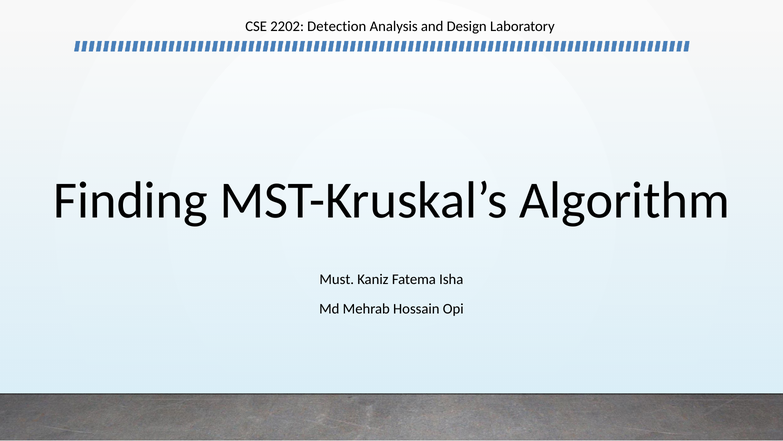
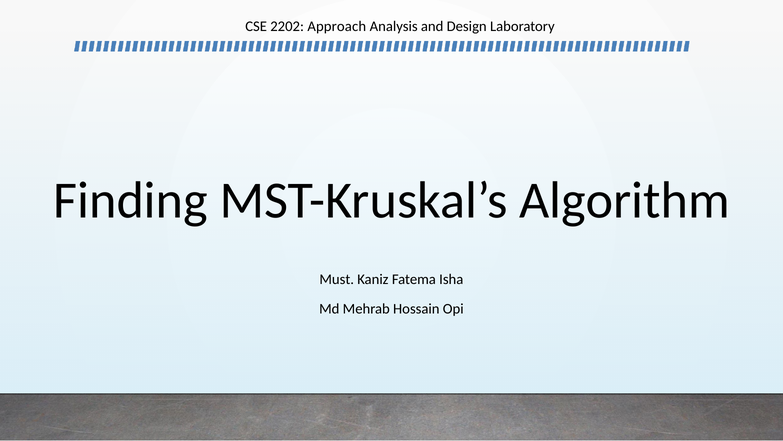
Detection: Detection -> Approach
